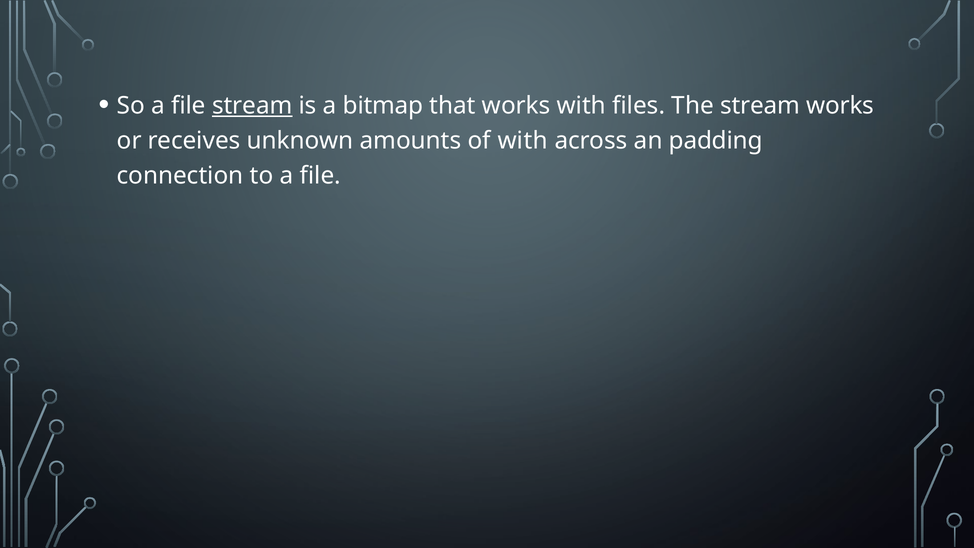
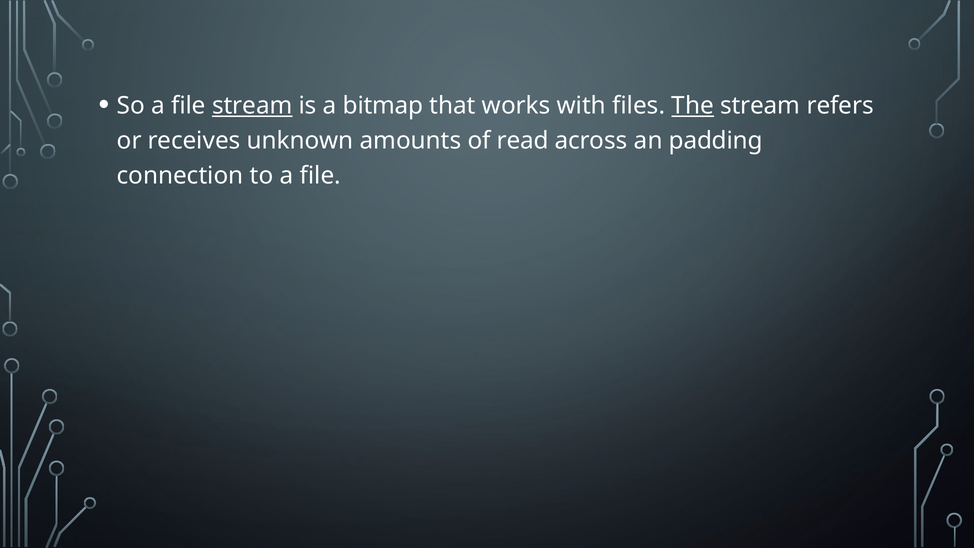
The underline: none -> present
stream works: works -> refers
of with: with -> read
